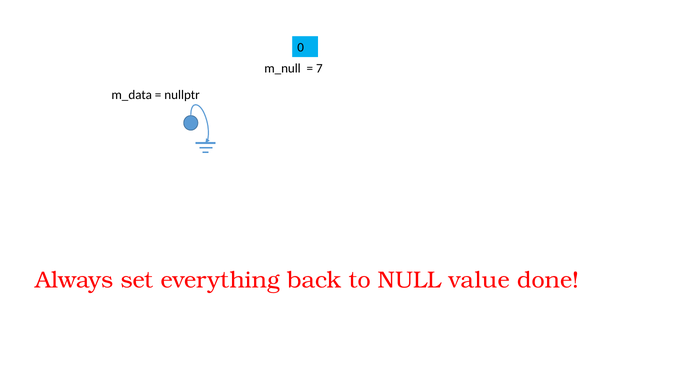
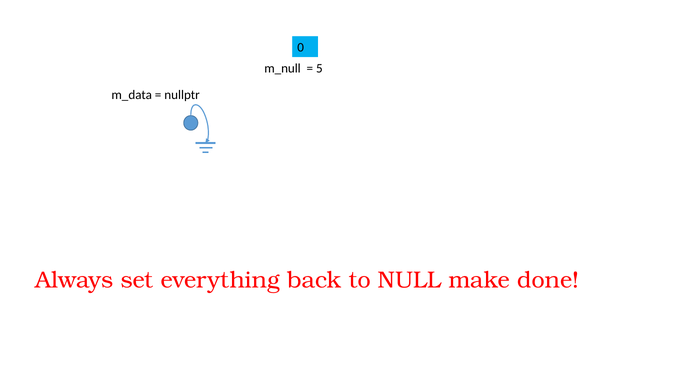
7: 7 -> 5
value: value -> make
